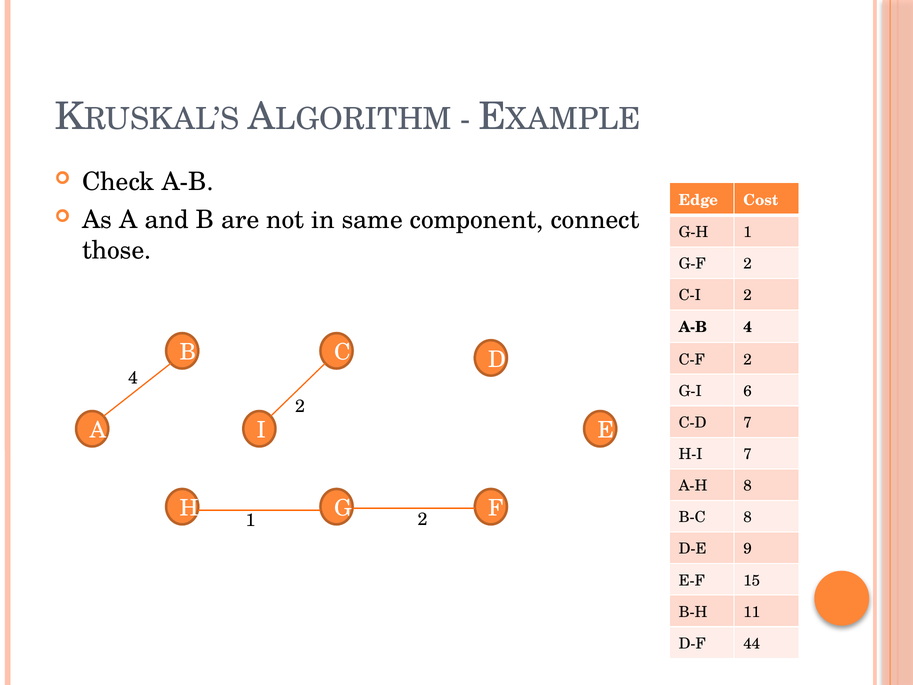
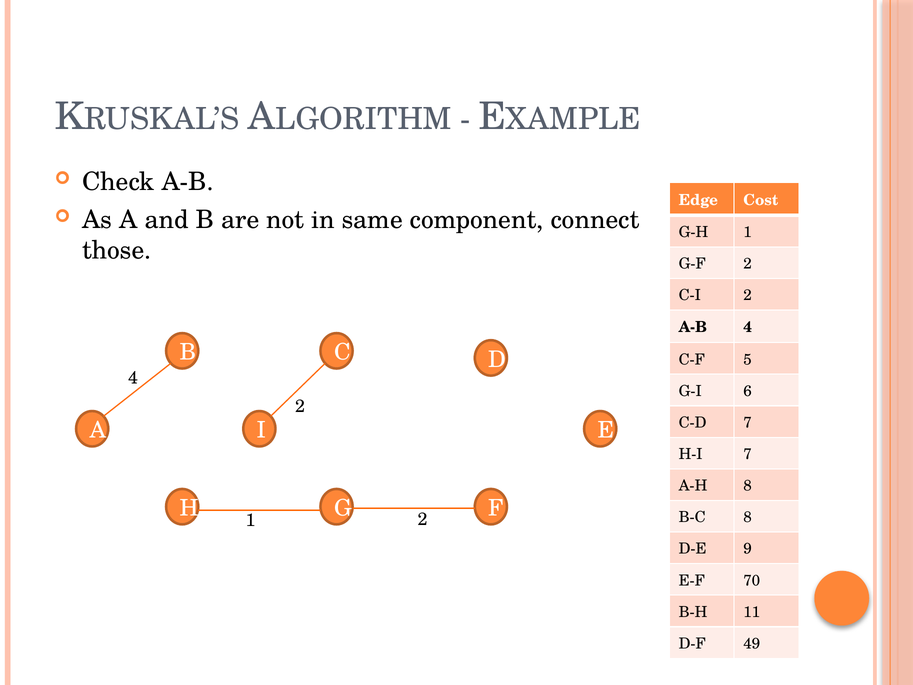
C-F 2: 2 -> 5
15: 15 -> 70
44: 44 -> 49
